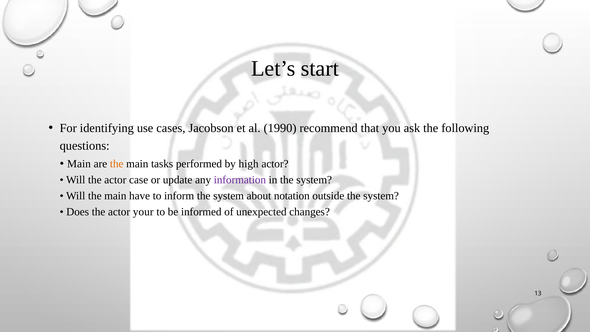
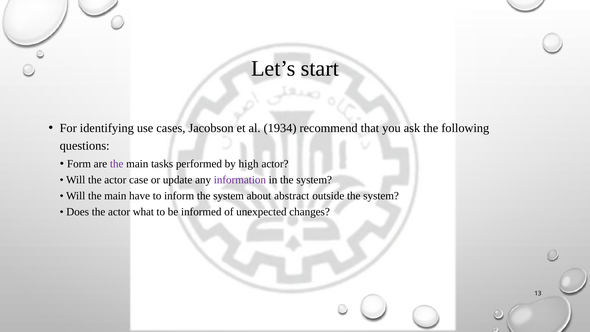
1990: 1990 -> 1934
Main at (79, 164): Main -> Form
the at (117, 164) colour: orange -> purple
notation: notation -> abstract
your: your -> what
